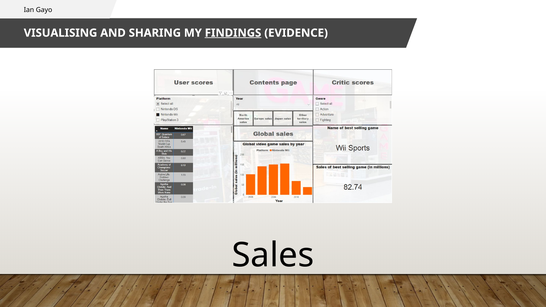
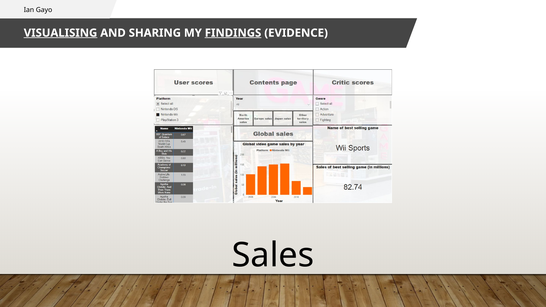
VISUALISING underline: none -> present
